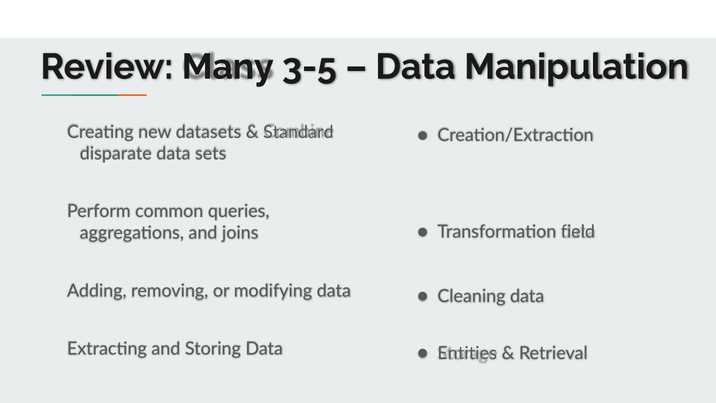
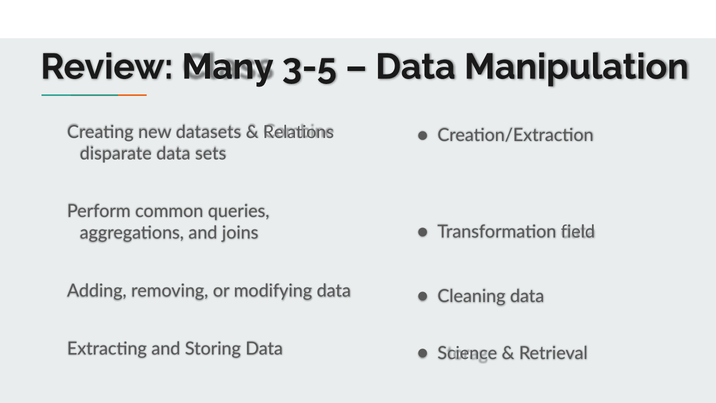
Standard: Standard -> Relations
Entities: Entities -> Science
